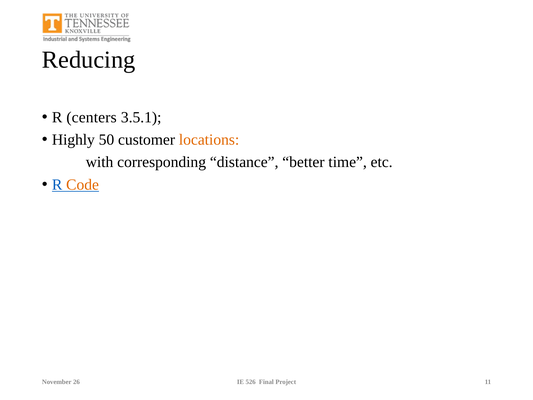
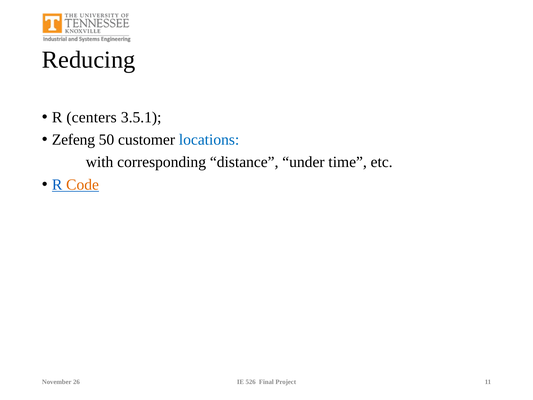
Highly: Highly -> Zefeng
locations colour: orange -> blue
better: better -> under
